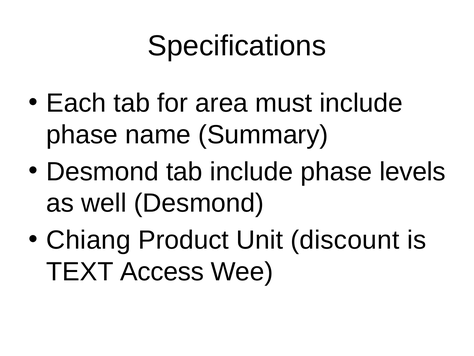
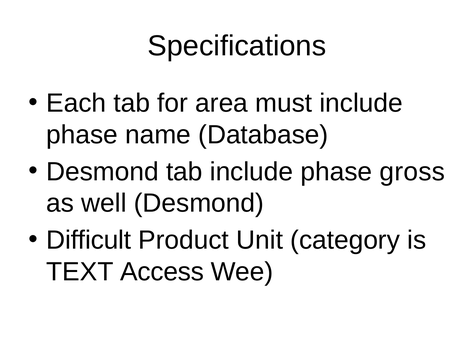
Summary: Summary -> Database
levels: levels -> gross
Chiang: Chiang -> Difficult
discount: discount -> category
